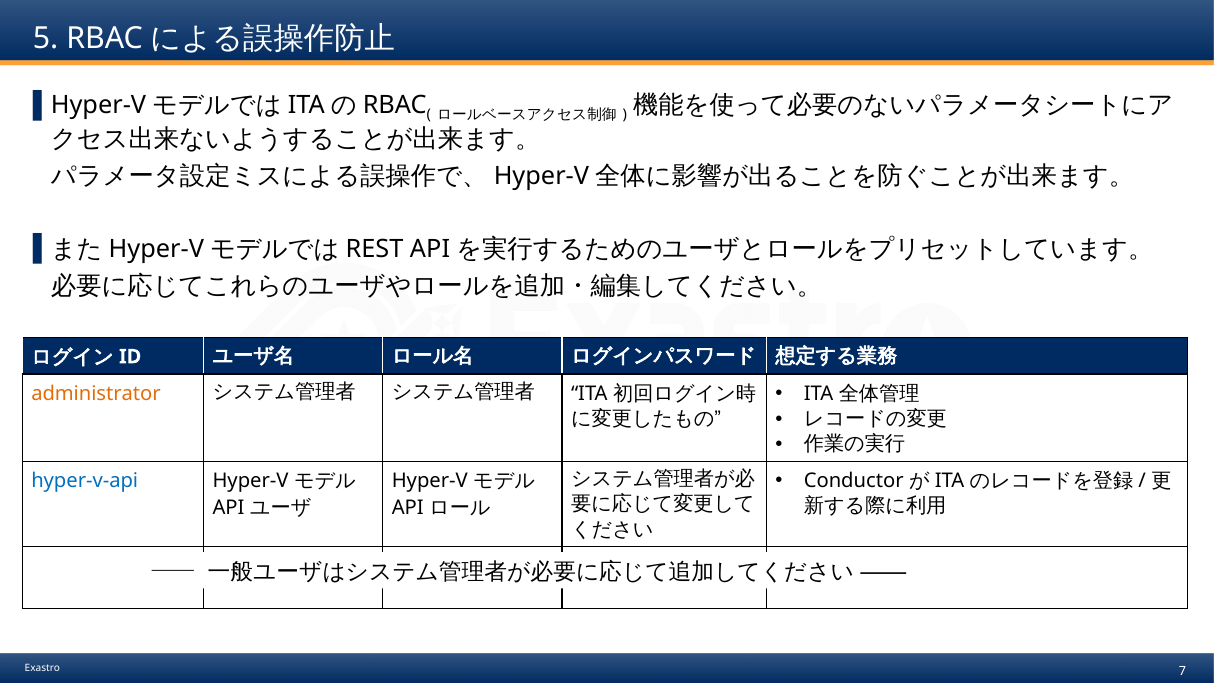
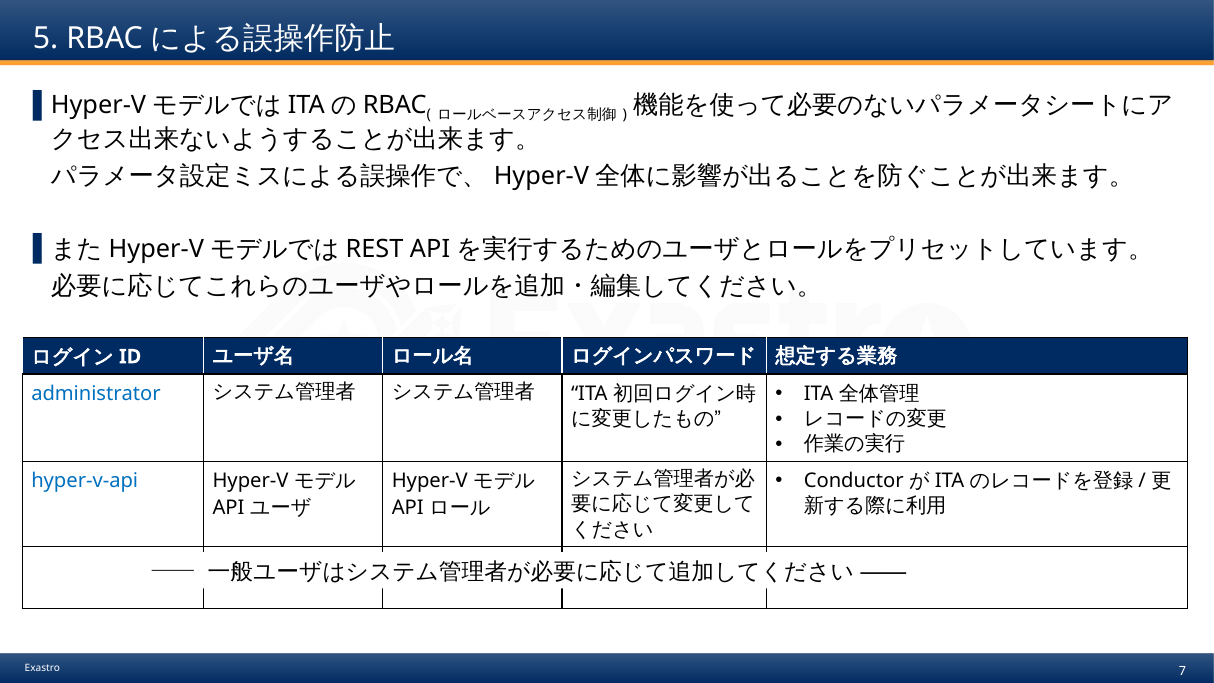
administrator colour: orange -> blue
